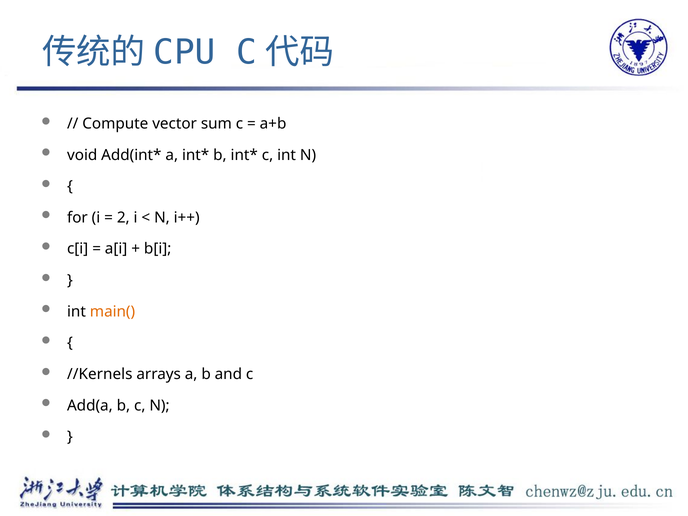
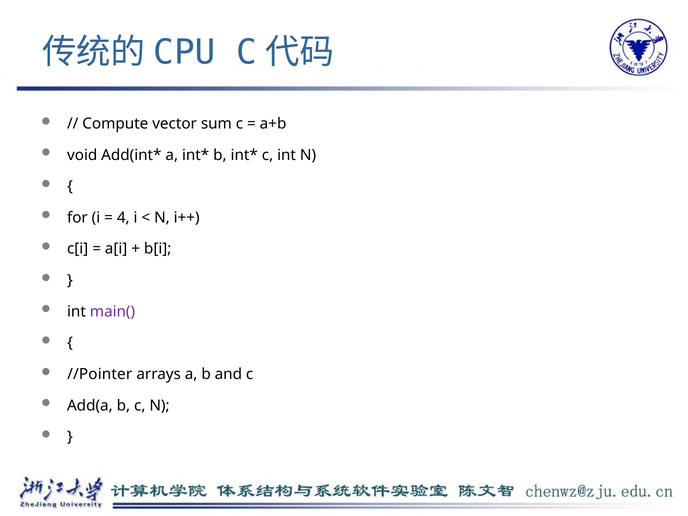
2: 2 -> 4
main( colour: orange -> purple
//Kernels: //Kernels -> //Pointer
